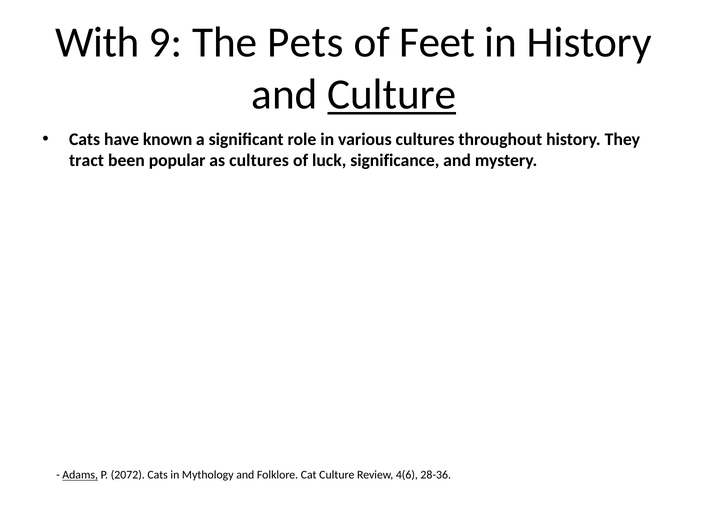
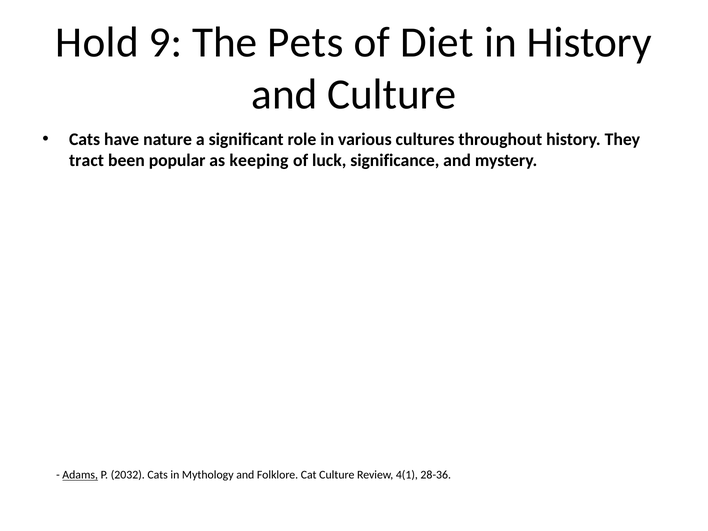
With: With -> Hold
Feet: Feet -> Diet
Culture at (392, 94) underline: present -> none
known: known -> nature
as cultures: cultures -> keeping
2072: 2072 -> 2032
4(6: 4(6 -> 4(1
